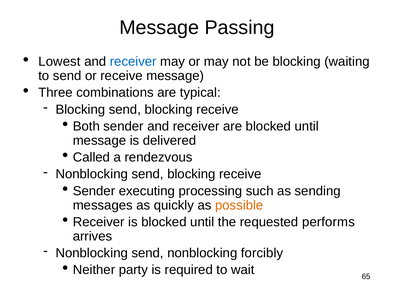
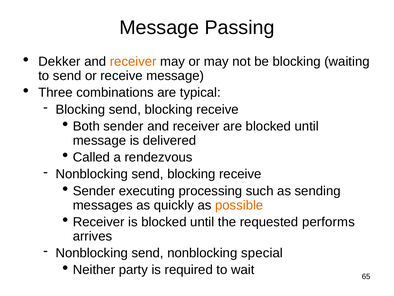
Lowest: Lowest -> Dekker
receiver at (133, 61) colour: blue -> orange
forcibly: forcibly -> special
